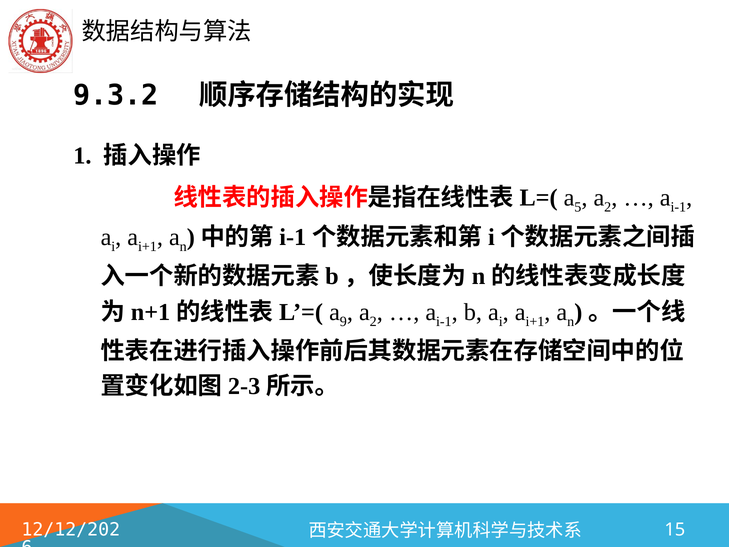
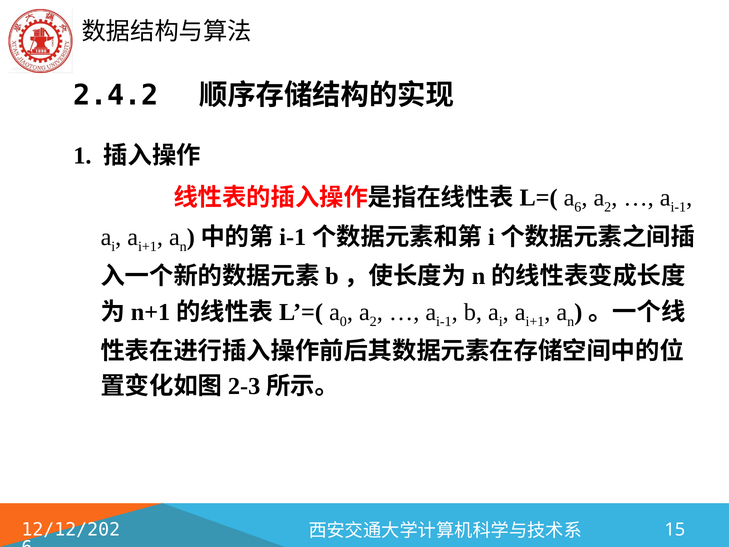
9.3.2: 9.3.2 -> 2.4.2
5 at (578, 207): 5 -> 6
9: 9 -> 0
